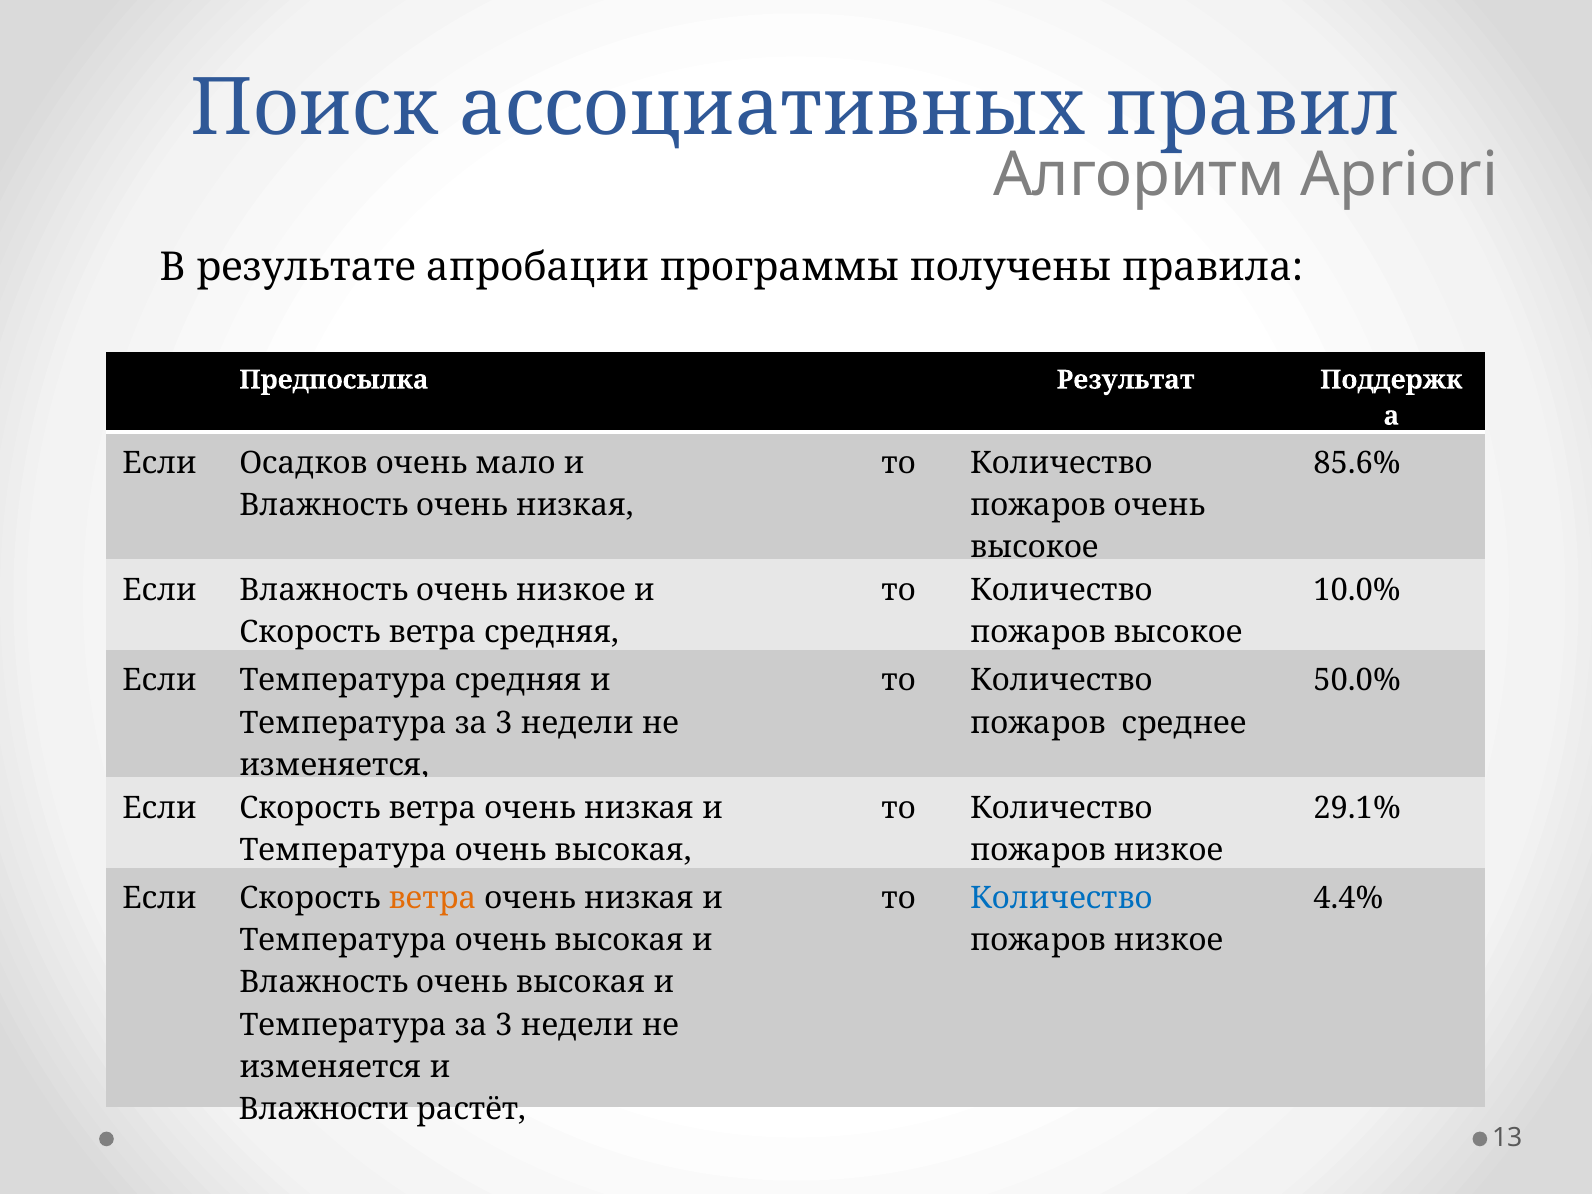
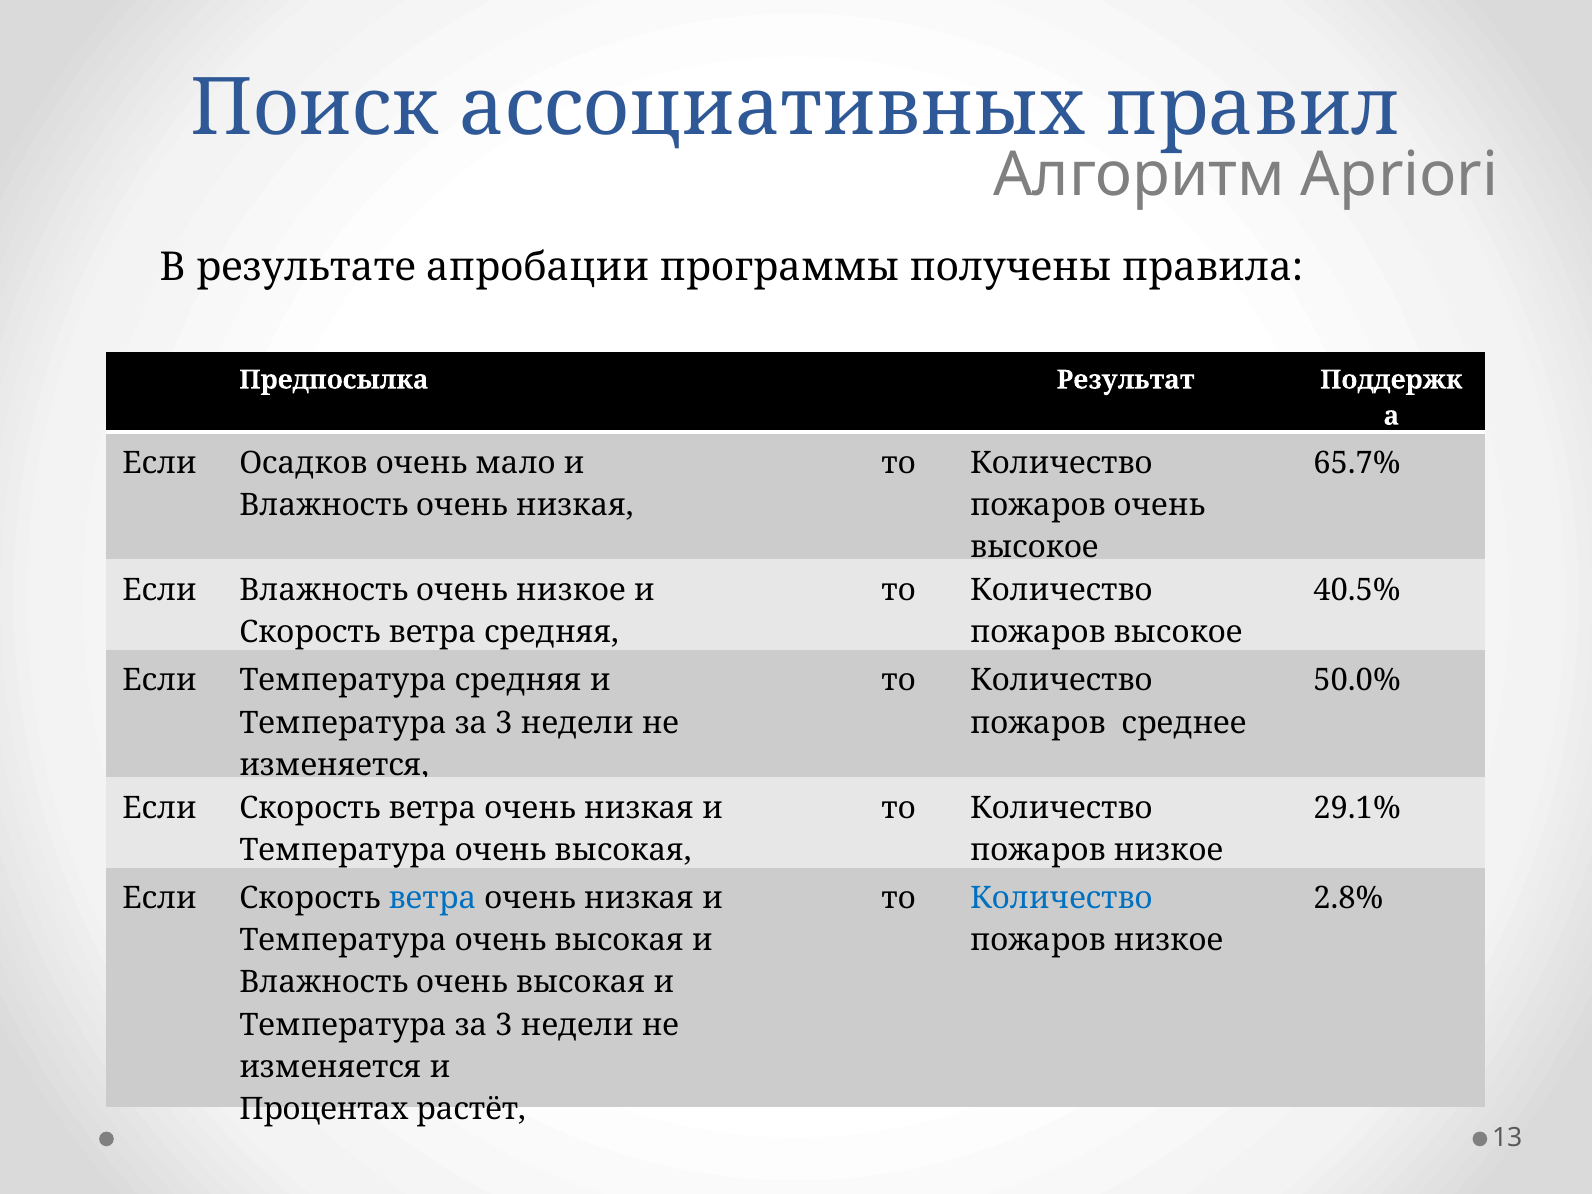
85.6%: 85.6% -> 65.7%
10.0%: 10.0% -> 40.5%
ветра at (432, 898) colour: orange -> blue
4.4%: 4.4% -> 2.8%
Влажности: Влажности -> Процентах
